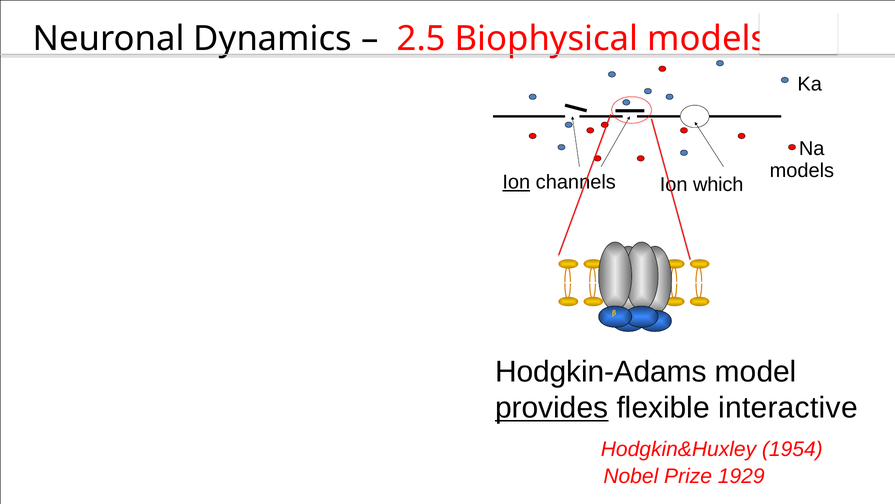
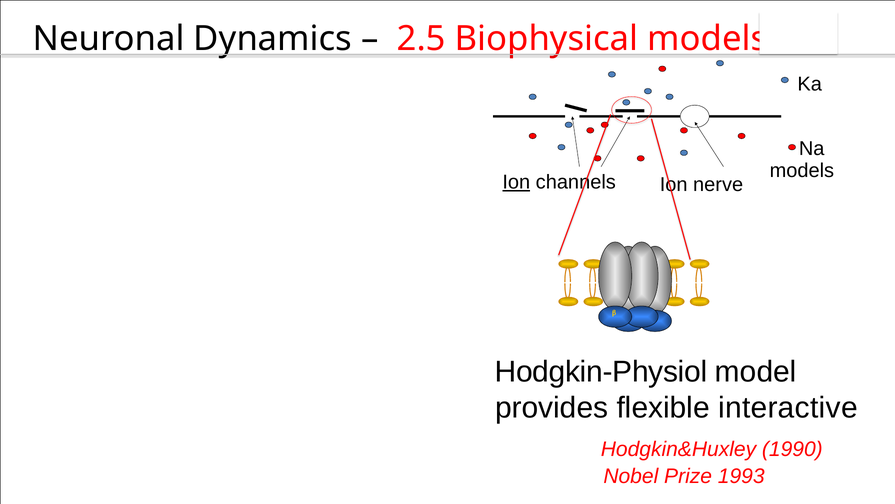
which: which -> nerve
Hodgkin-Adams: Hodgkin-Adams -> Hodgkin-Physiol
provides underline: present -> none
1954: 1954 -> 1990
1929: 1929 -> 1993
